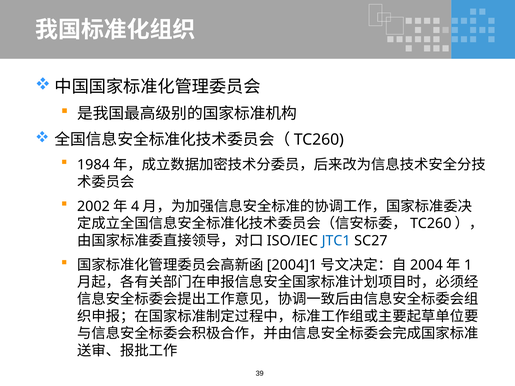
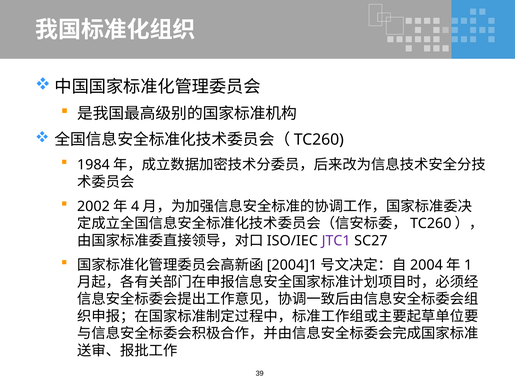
JTC1 colour: blue -> purple
